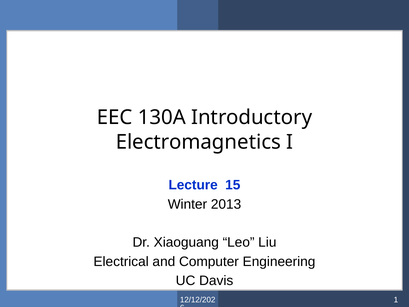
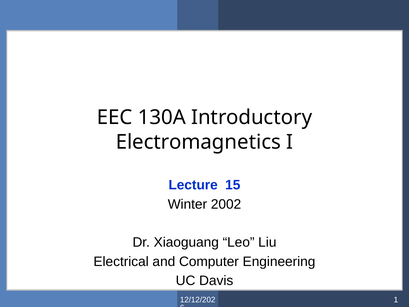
2013: 2013 -> 2002
